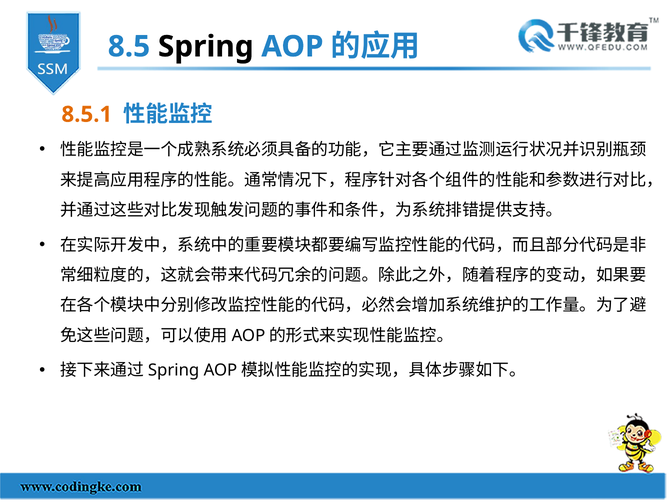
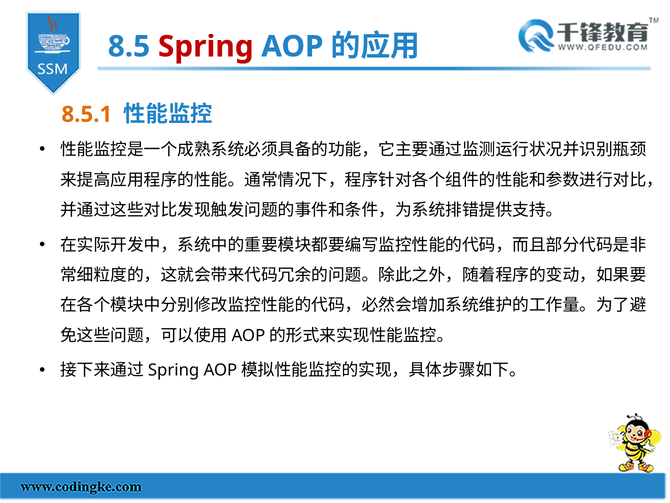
Spring colour: black -> red
